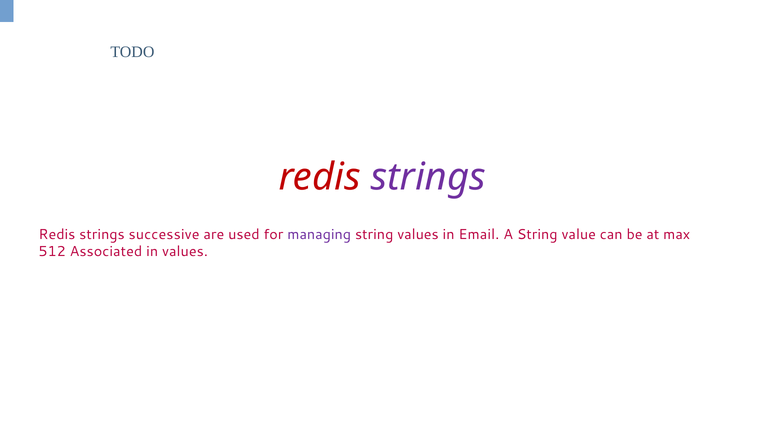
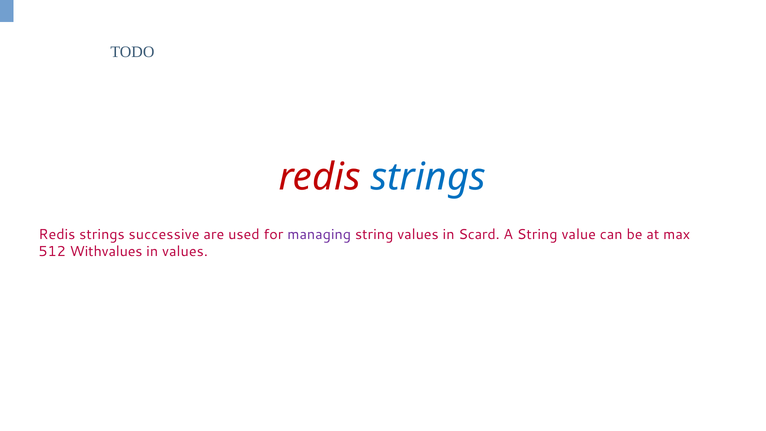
strings at (428, 177) colour: purple -> blue
Email: Email -> Scard
Associated: Associated -> Withvalues
